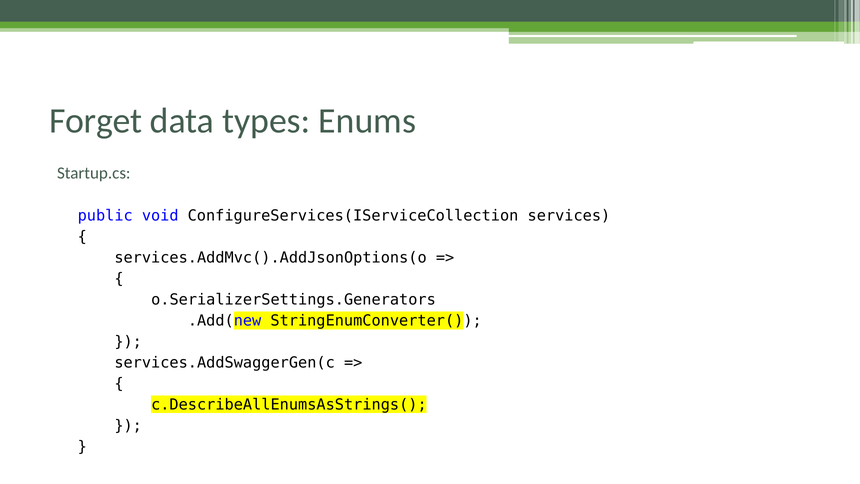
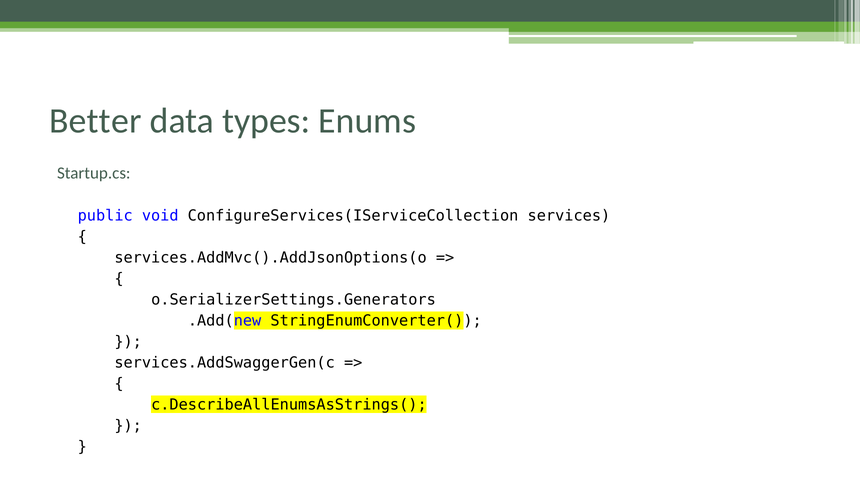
Forget: Forget -> Better
